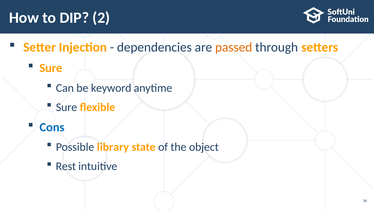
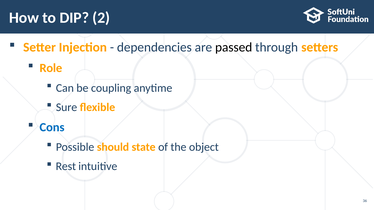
passed colour: orange -> black
Sure at (51, 68): Sure -> Role
keyword: keyword -> coupling
library: library -> should
